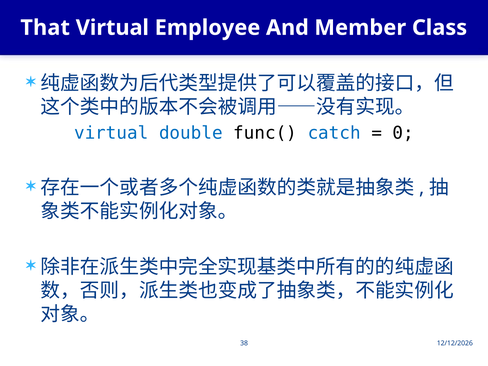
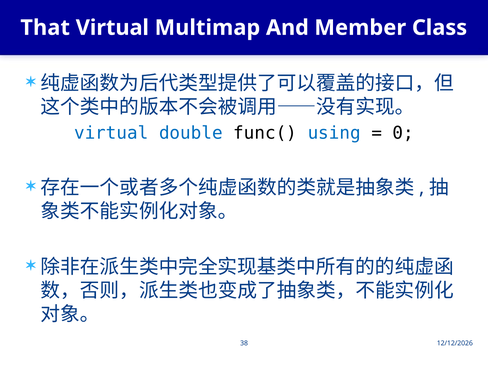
Employee: Employee -> Multimap
catch: catch -> using
